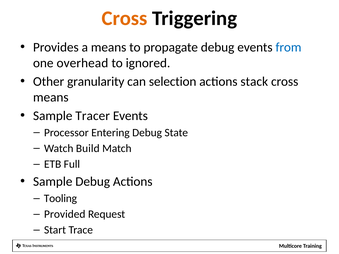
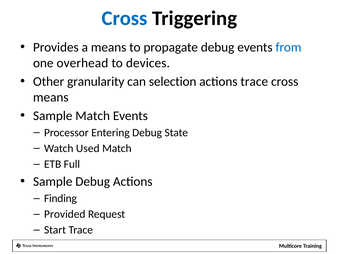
Cross at (125, 18) colour: orange -> blue
ignored: ignored -> devices
actions stack: stack -> trace
Sample Tracer: Tracer -> Match
Build: Build -> Used
Tooling: Tooling -> Finding
